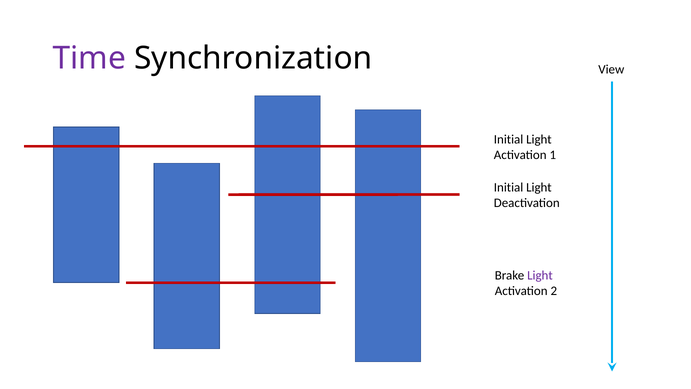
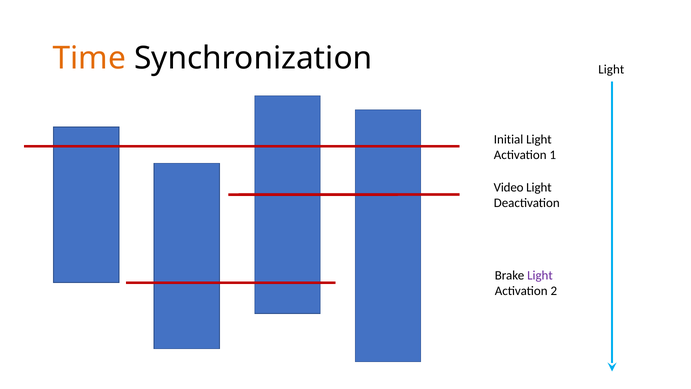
Time colour: purple -> orange
View at (611, 69): View -> Light
Initial at (509, 187): Initial -> Video
